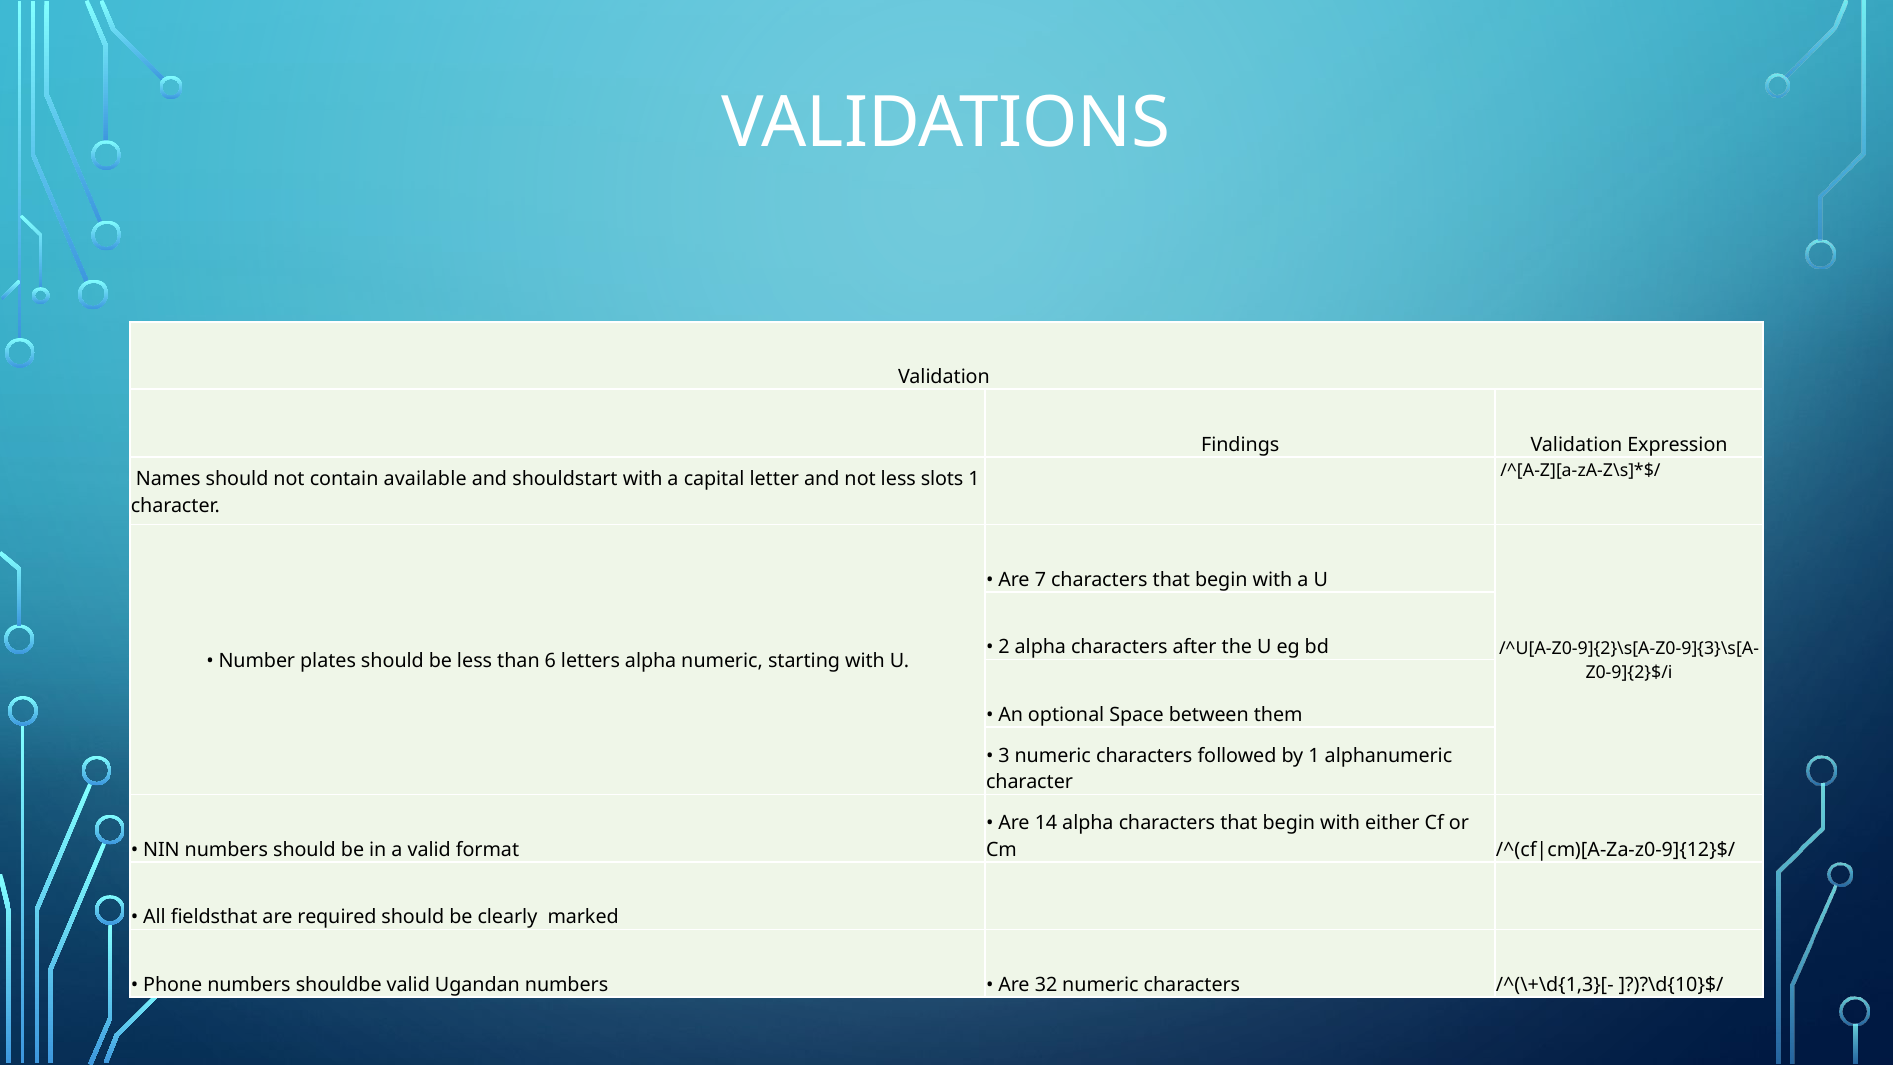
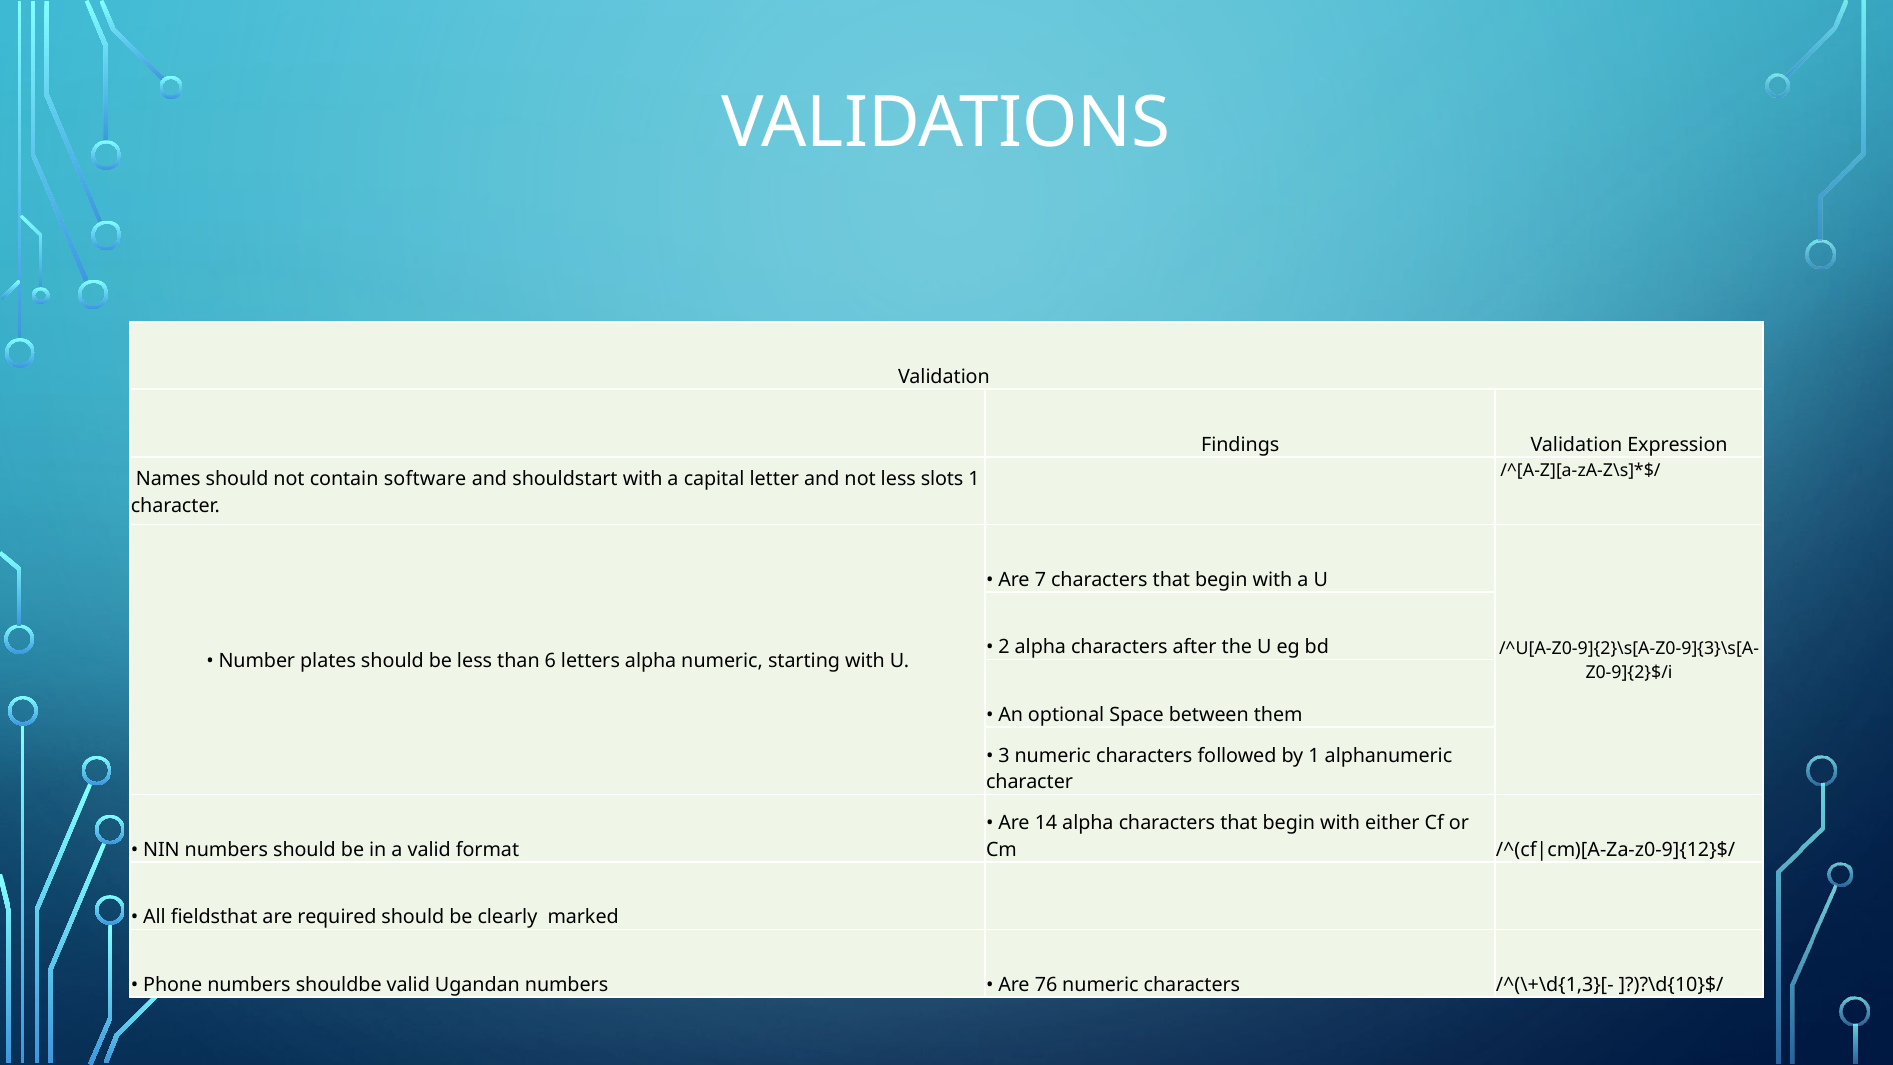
available: available -> software
32: 32 -> 76
